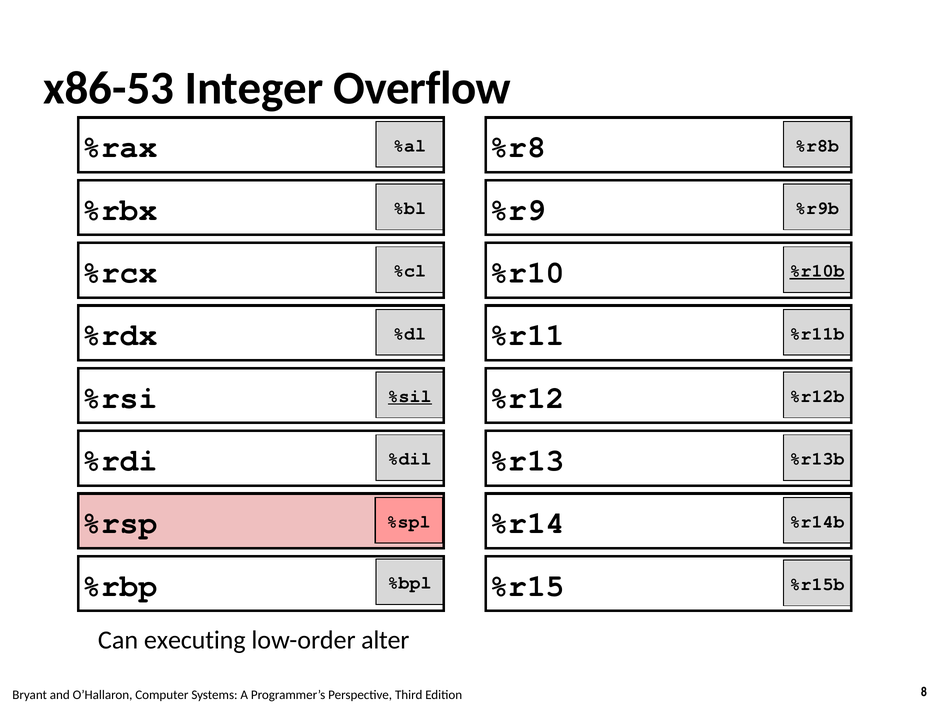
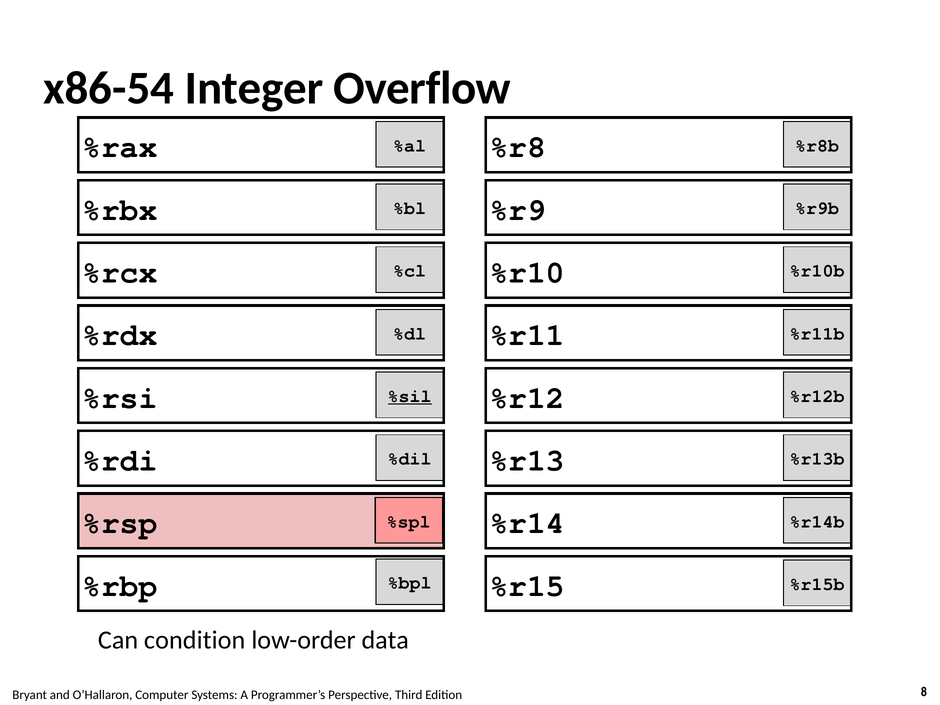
x86-53: x86-53 -> x86-54
%r10b underline: present -> none
executing: executing -> condition
alter: alter -> data
